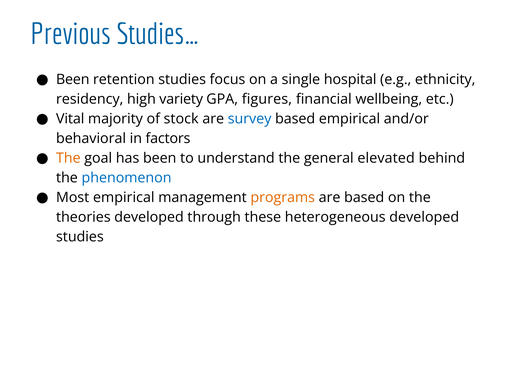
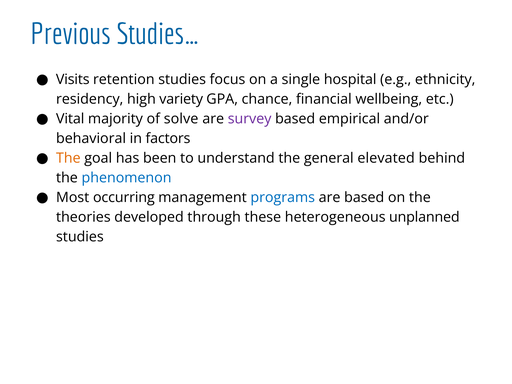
Been at (73, 80): Been -> Visits
figures: figures -> chance
stock: stock -> solve
survey colour: blue -> purple
Most empirical: empirical -> occurring
programs colour: orange -> blue
heterogeneous developed: developed -> unplanned
